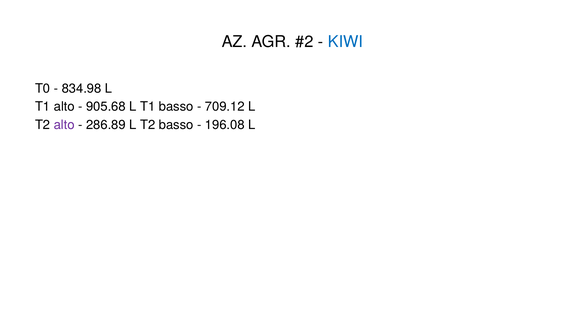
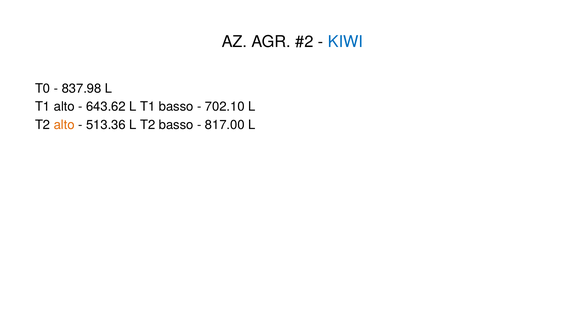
834.98: 834.98 -> 837.98
905.68: 905.68 -> 643.62
709.12: 709.12 -> 702.10
alto at (64, 125) colour: purple -> orange
286.89: 286.89 -> 513.36
196.08: 196.08 -> 817.00
